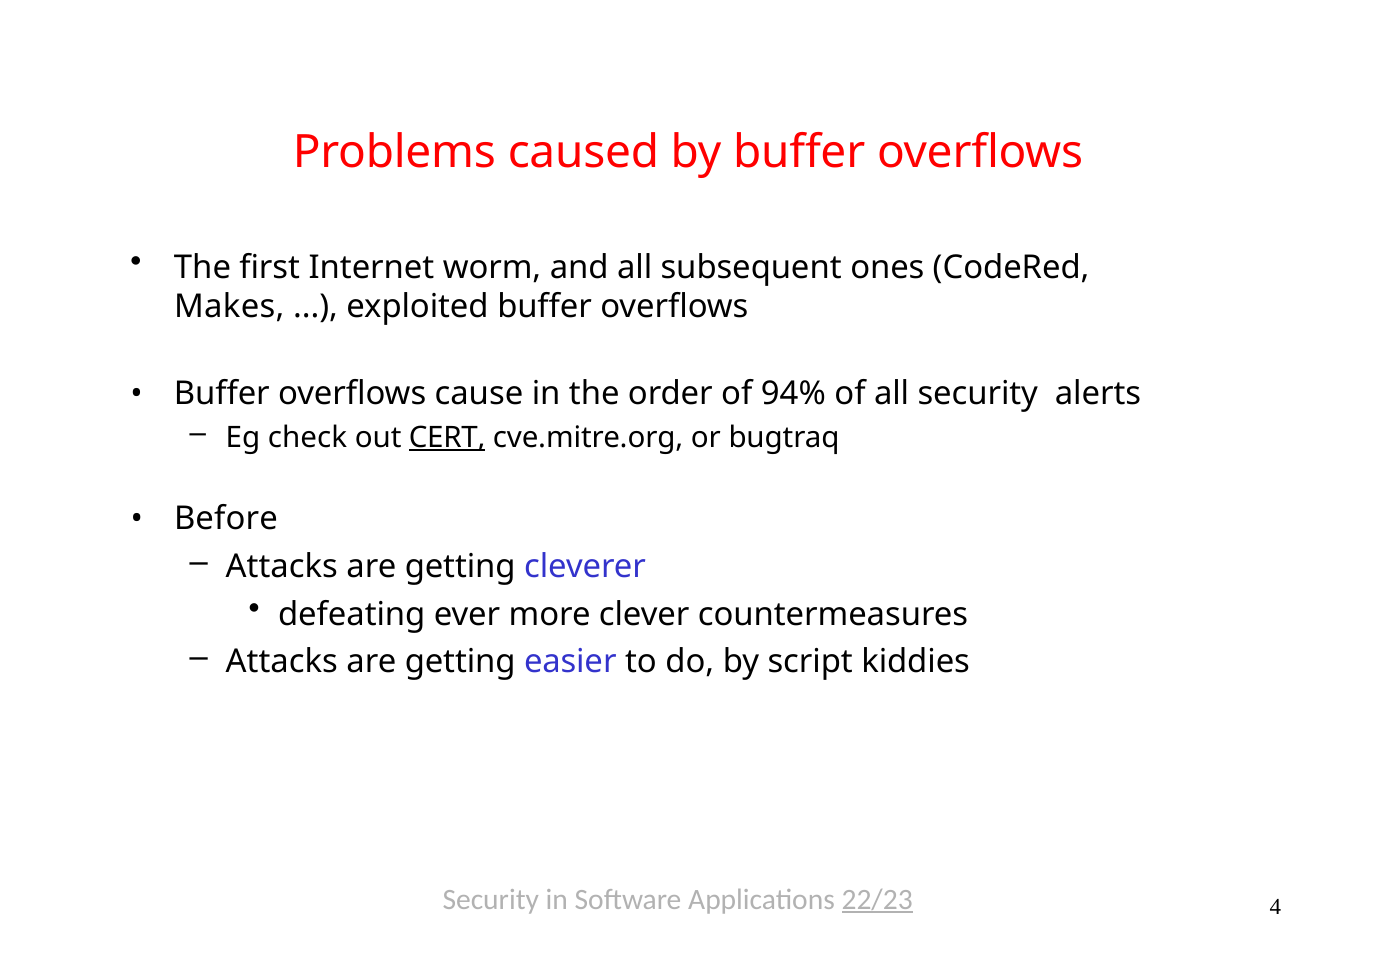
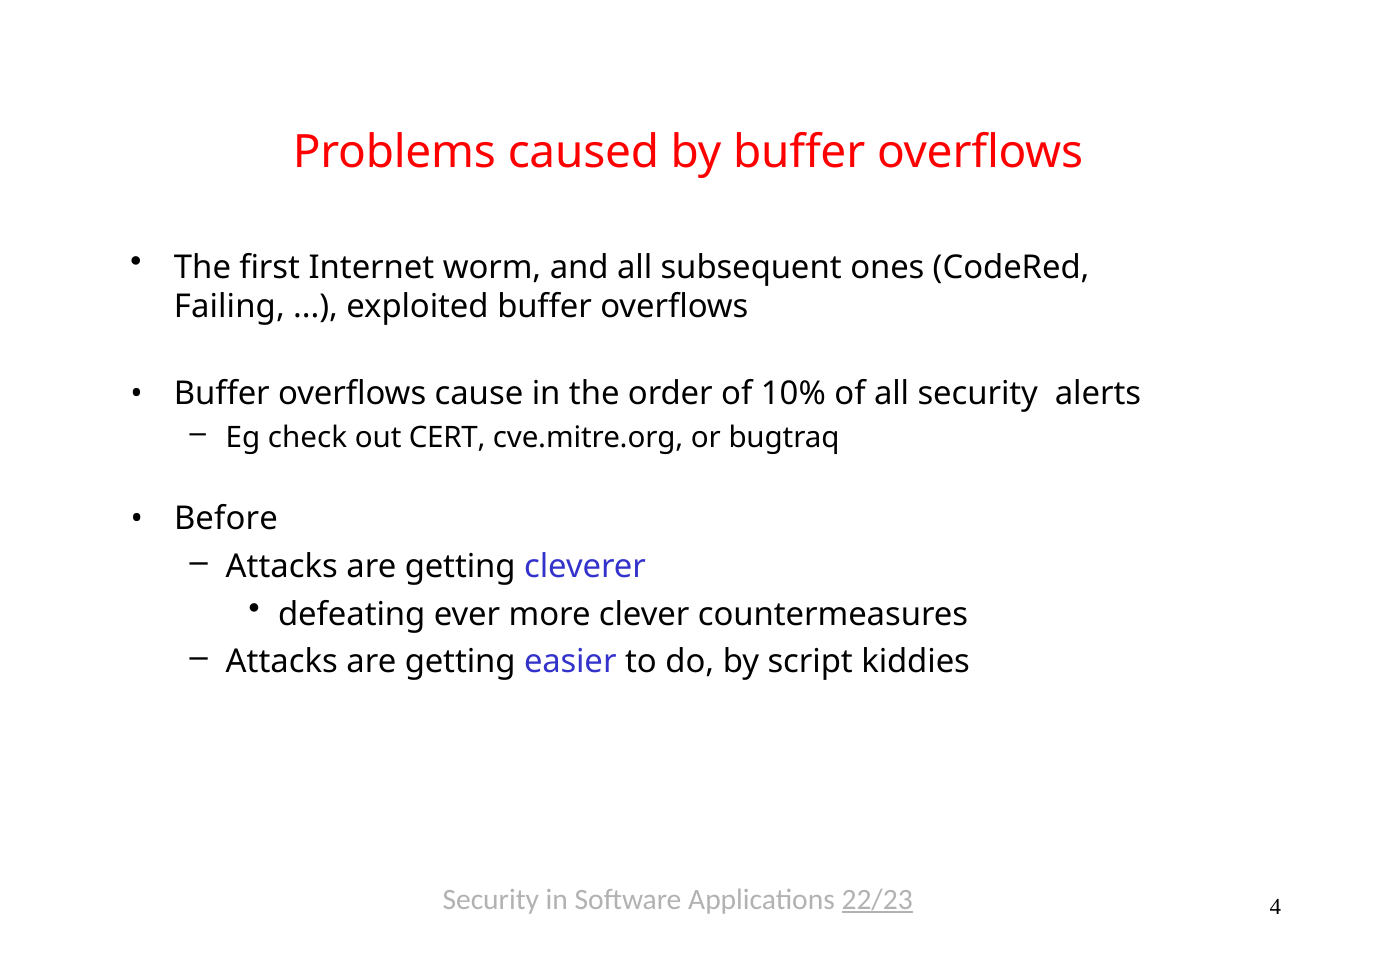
Makes: Makes -> Failing
94%: 94% -> 10%
CERT underline: present -> none
